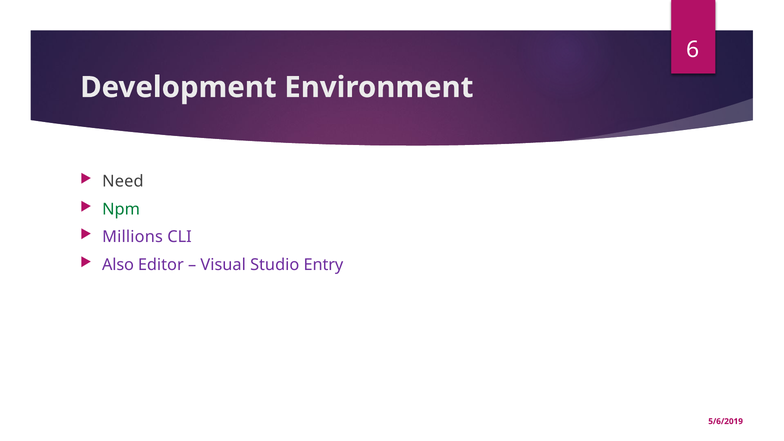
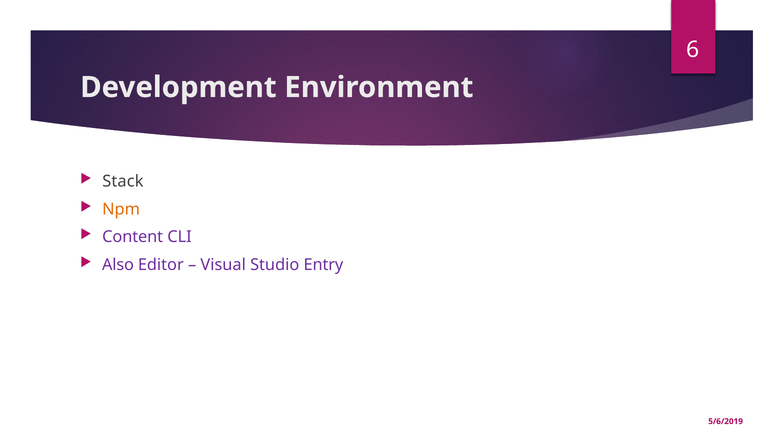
Need: Need -> Stack
Npm colour: green -> orange
Millions: Millions -> Content
